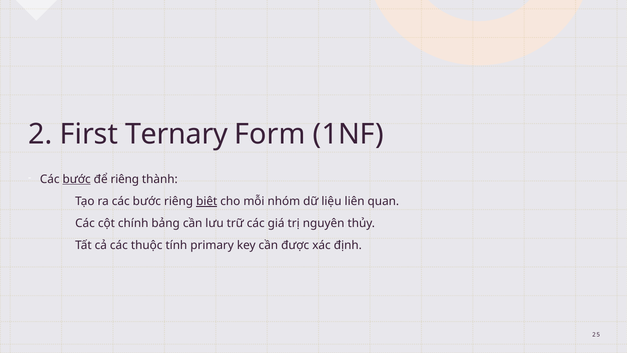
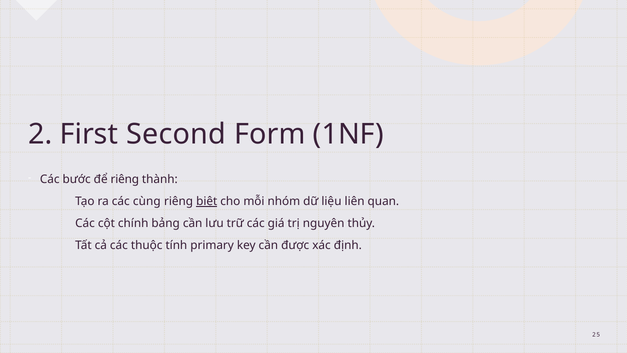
Ternary: Ternary -> Second
bước at (77, 179) underline: present -> none
ra các bước: bước -> cùng
